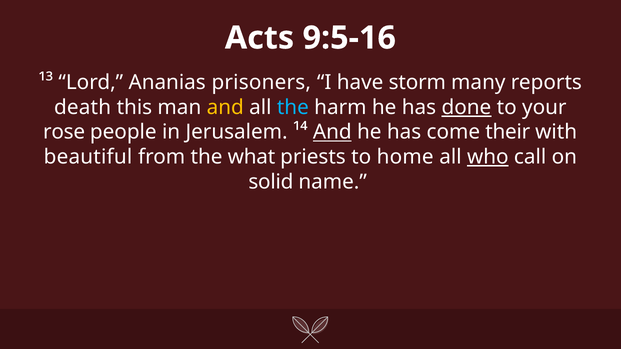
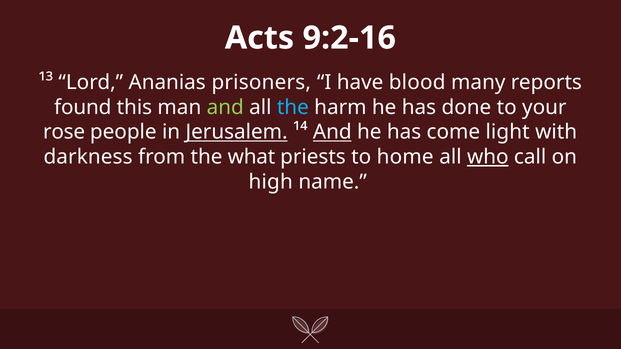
9:5-16: 9:5-16 -> 9:2-16
storm: storm -> blood
death: death -> found
and at (225, 107) colour: yellow -> light green
done underline: present -> none
Jerusalem underline: none -> present
their: their -> light
beautiful: beautiful -> darkness
solid: solid -> high
